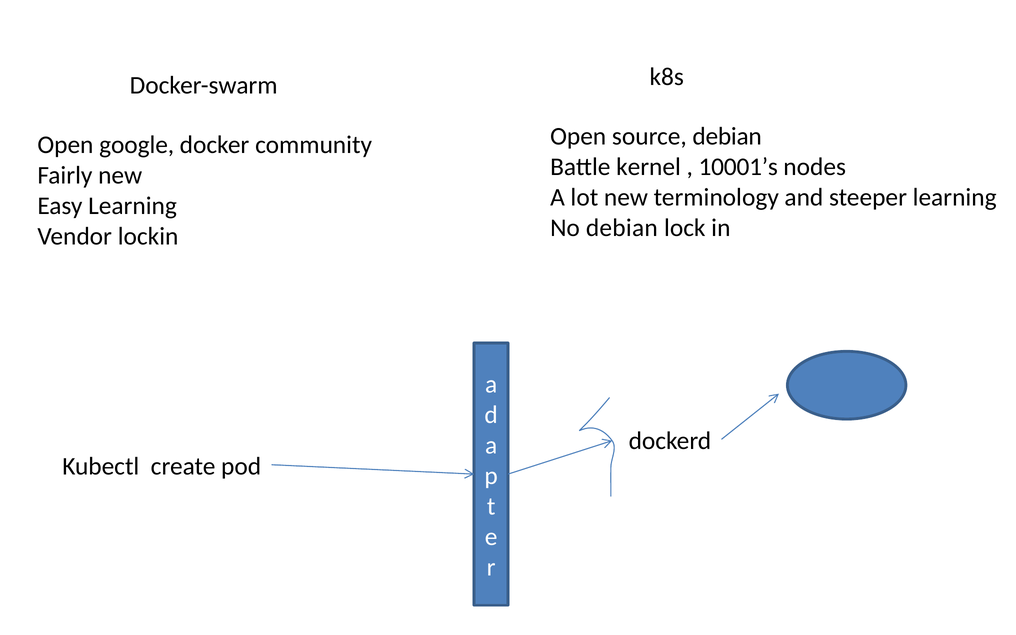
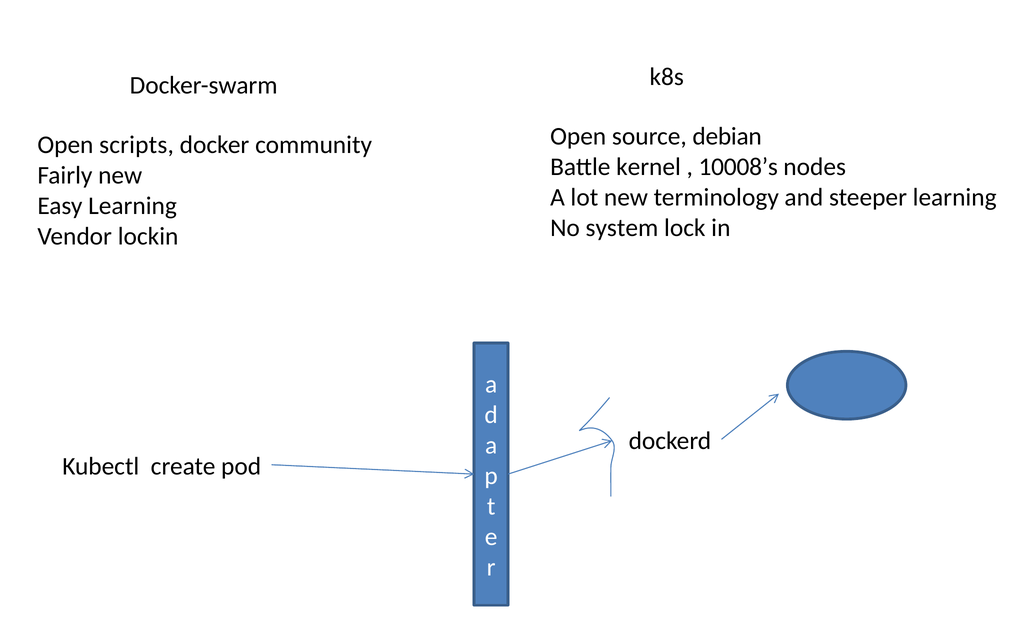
google: google -> scripts
10001’s: 10001’s -> 10008’s
No debian: debian -> system
